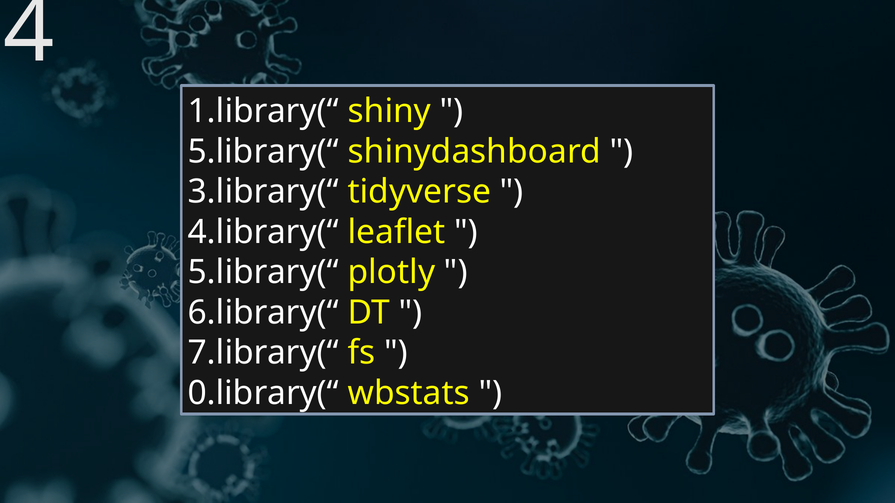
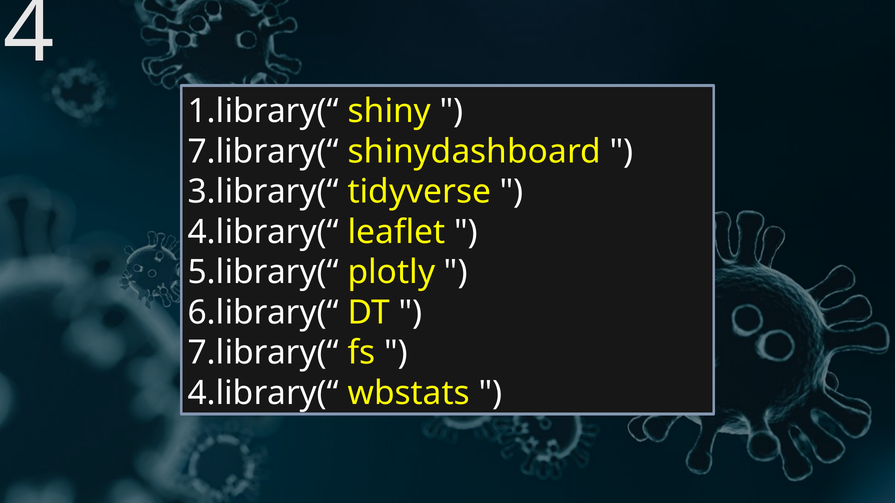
5.library(“ at (263, 152): 5.library(“ -> 7.library(“
0.library(“ at (263, 393): 0.library(“ -> 4.library(“
